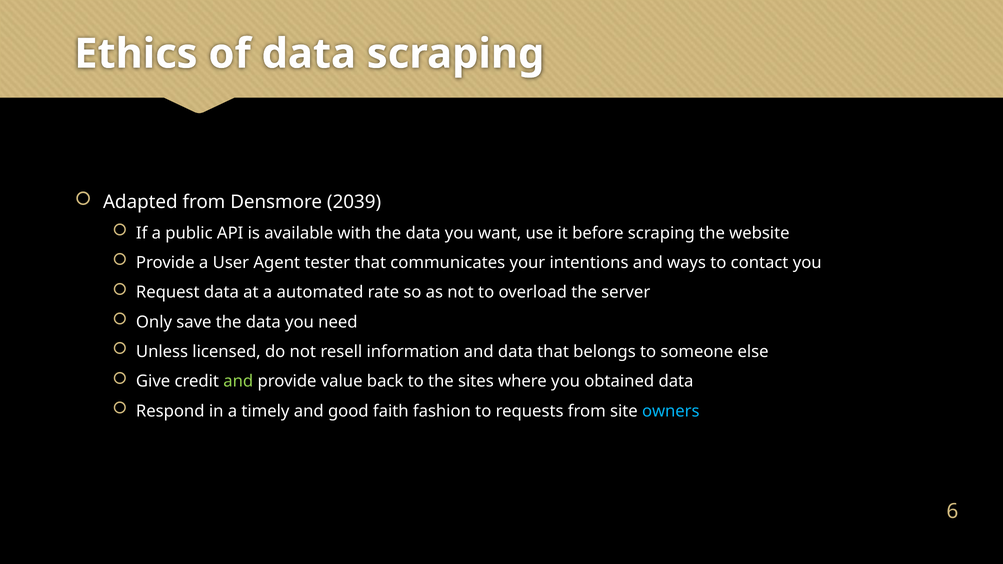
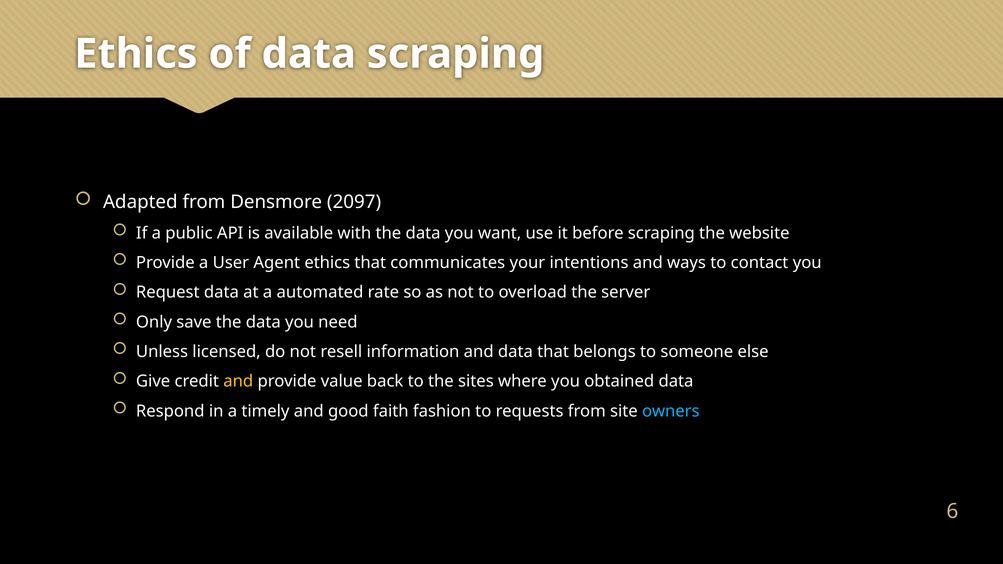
2039: 2039 -> 2097
Agent tester: tester -> ethics
and at (238, 382) colour: light green -> yellow
